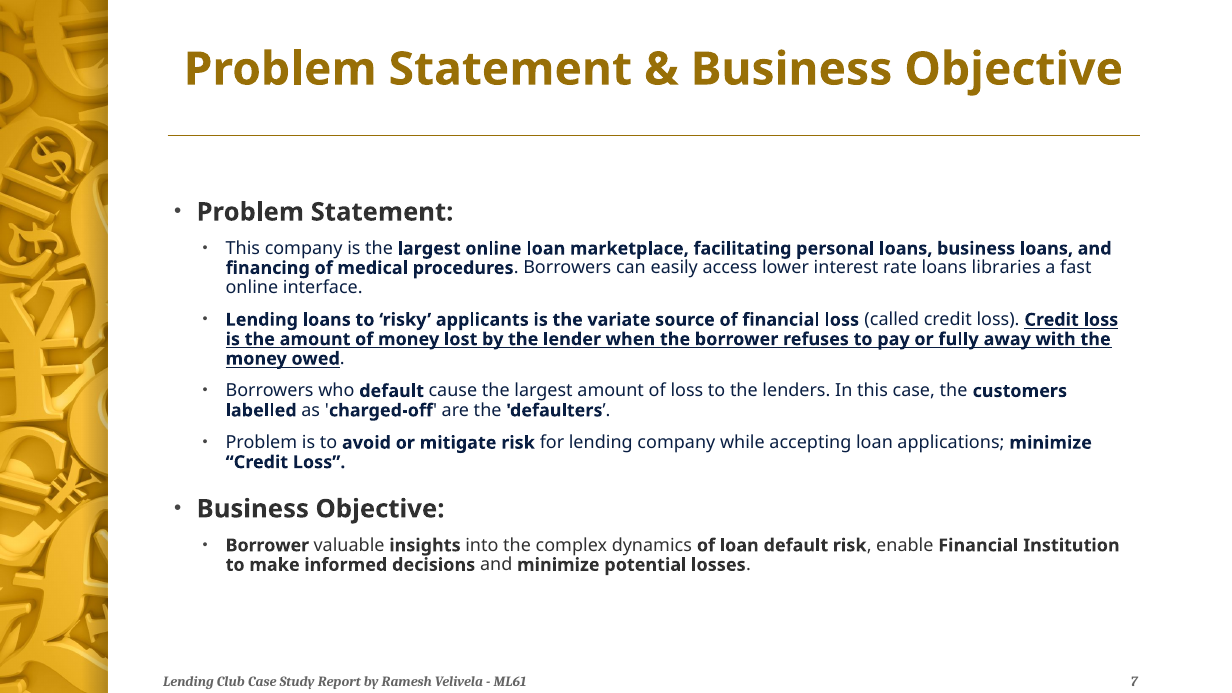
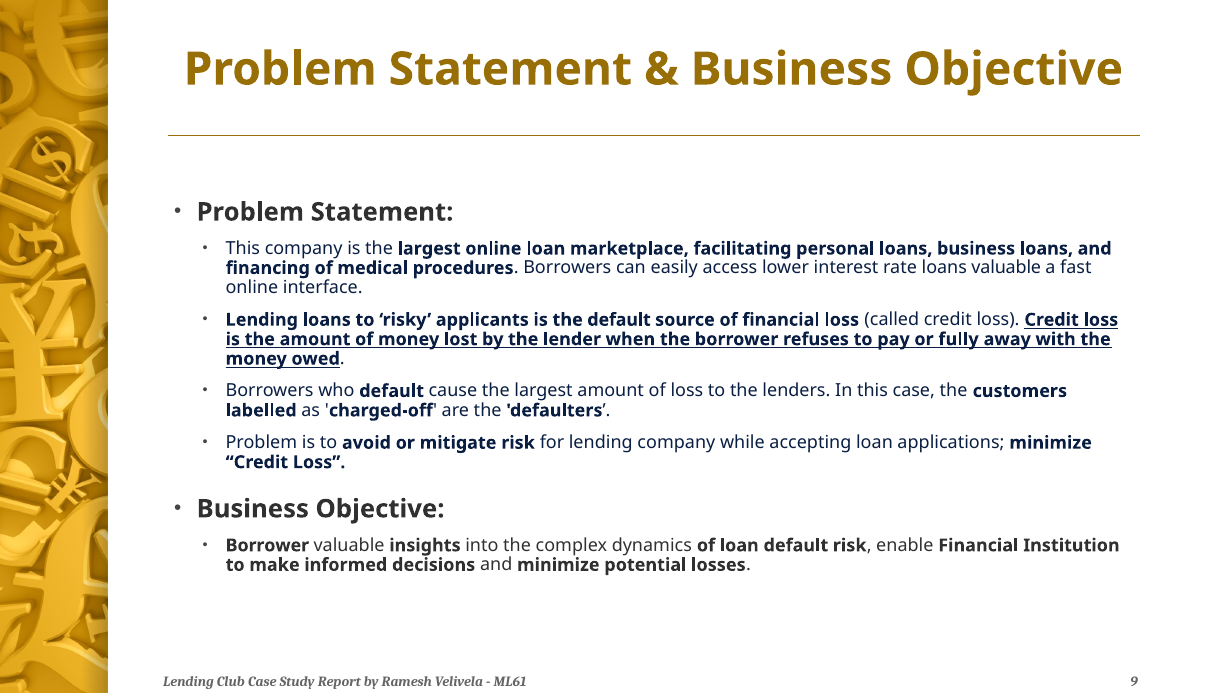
loans libraries: libraries -> valuable
the variate: variate -> default
7: 7 -> 9
